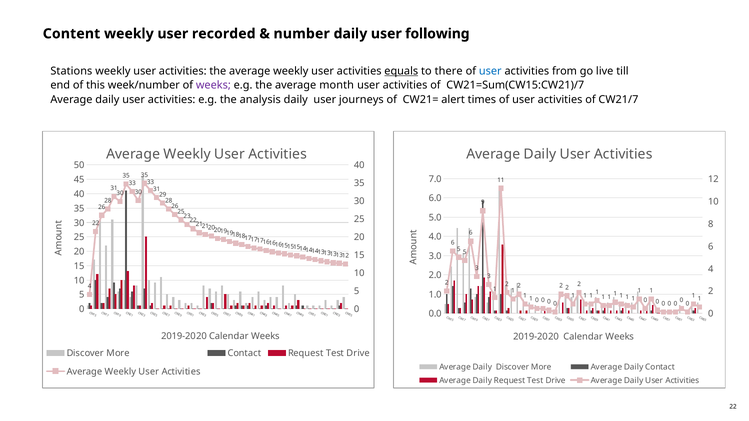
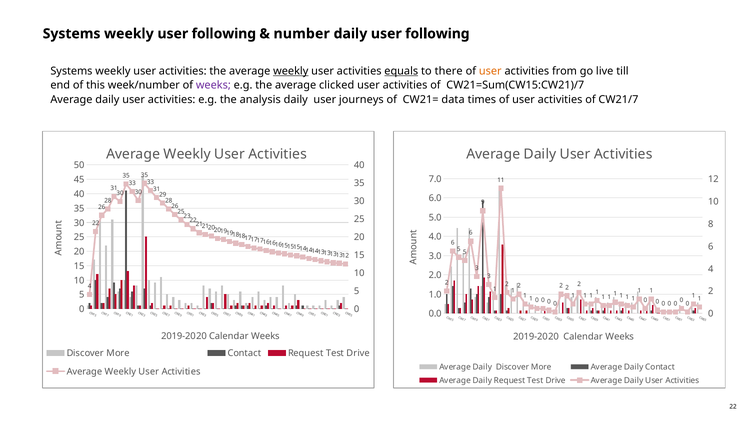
Content at (71, 34): Content -> Systems
weekly user recorded: recorded -> following
Stations at (71, 71): Stations -> Systems
weekly at (291, 71) underline: none -> present
user at (490, 71) colour: blue -> orange
month: month -> clicked
alert: alert -> data
